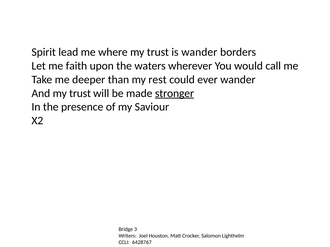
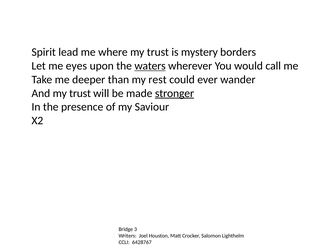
is wander: wander -> mystery
faith: faith -> eyes
waters underline: none -> present
